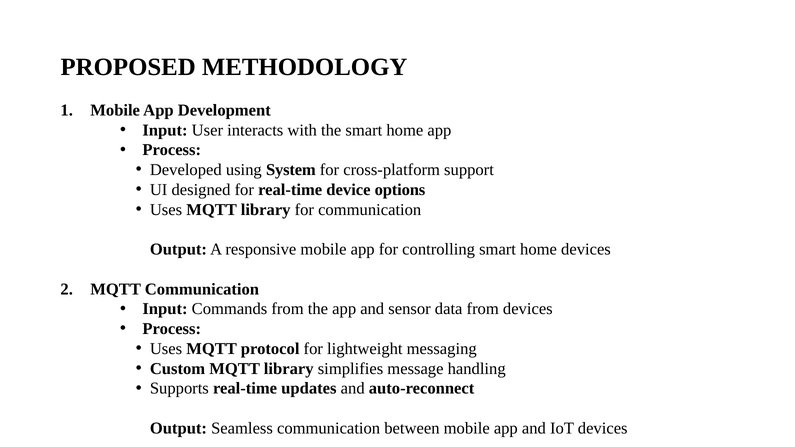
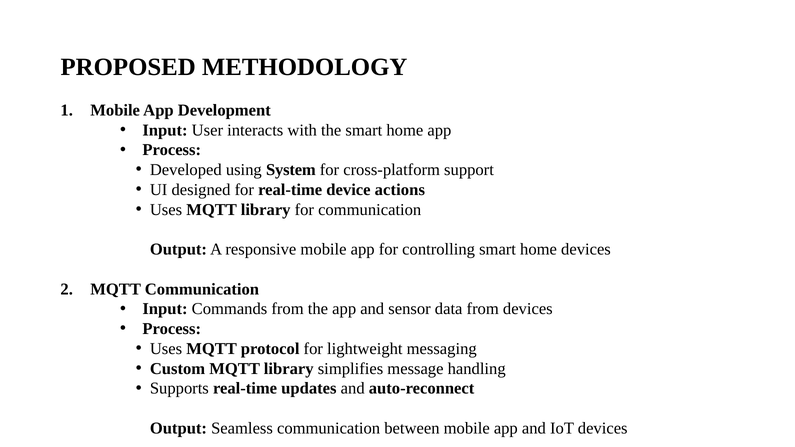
options: options -> actions
